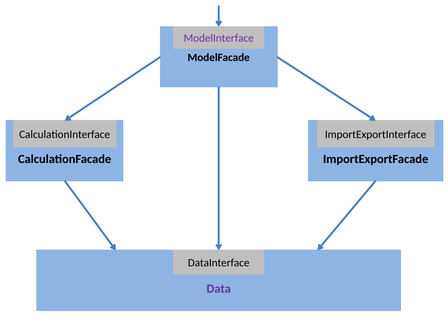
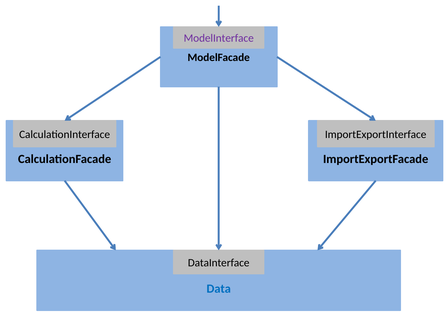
Data colour: purple -> blue
